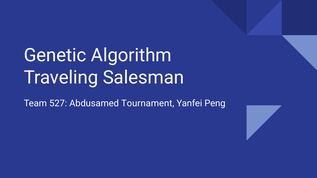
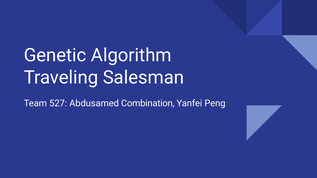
Tournament: Tournament -> Combination
